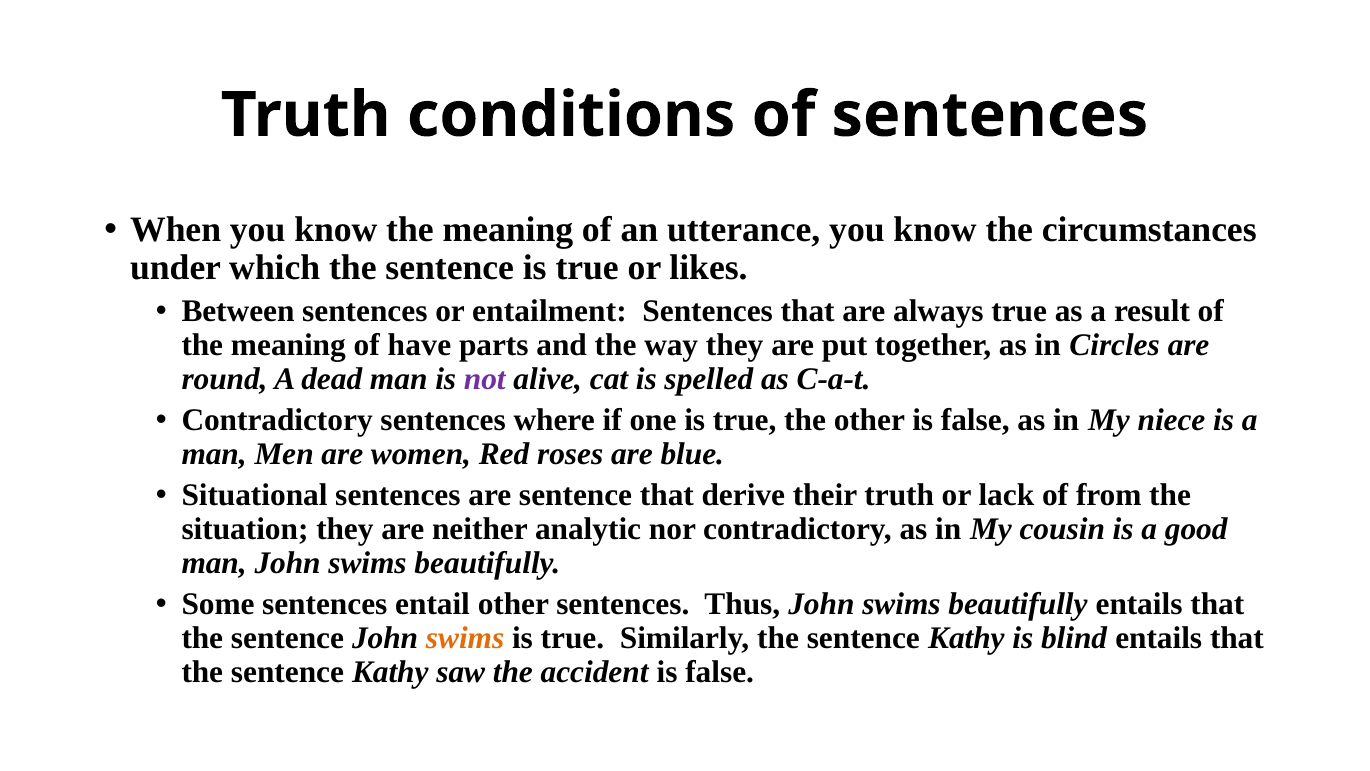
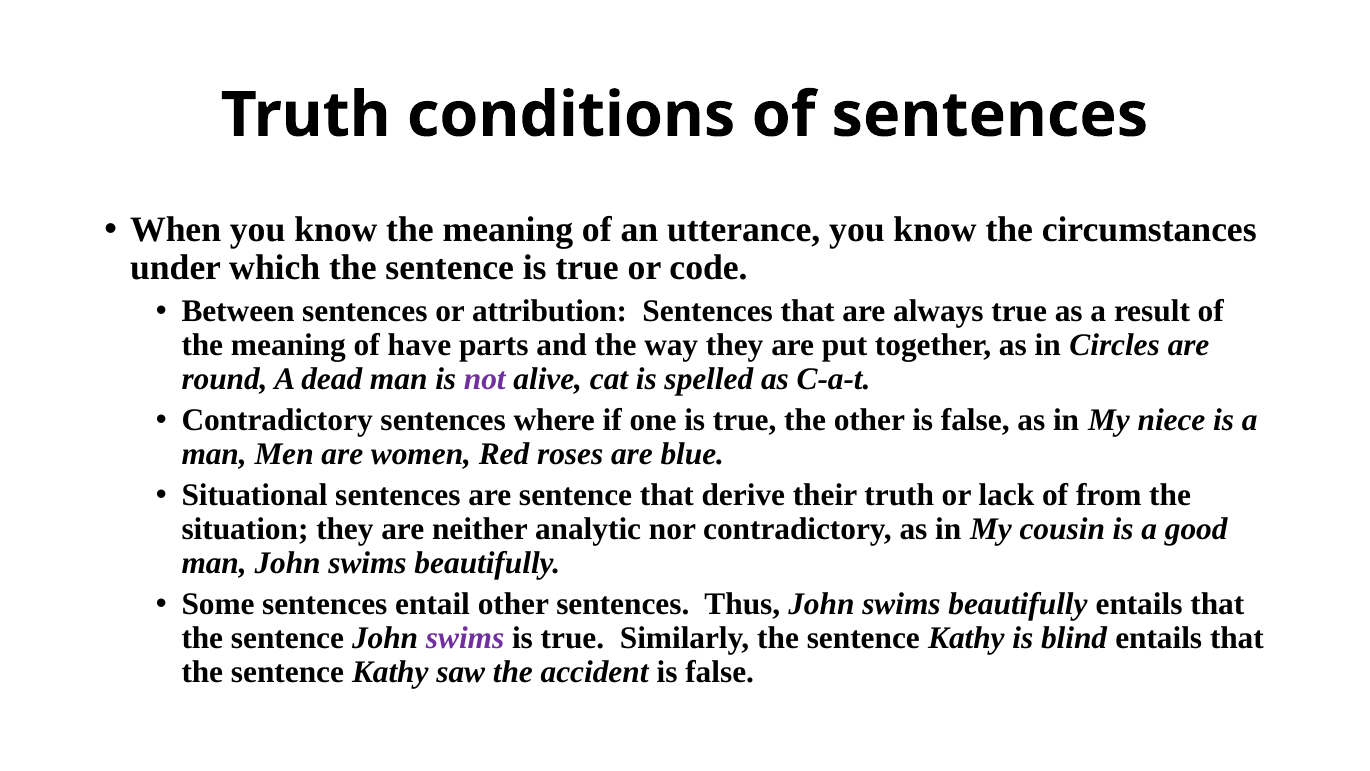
likes: likes -> code
entailment: entailment -> attribution
swims at (465, 638) colour: orange -> purple
